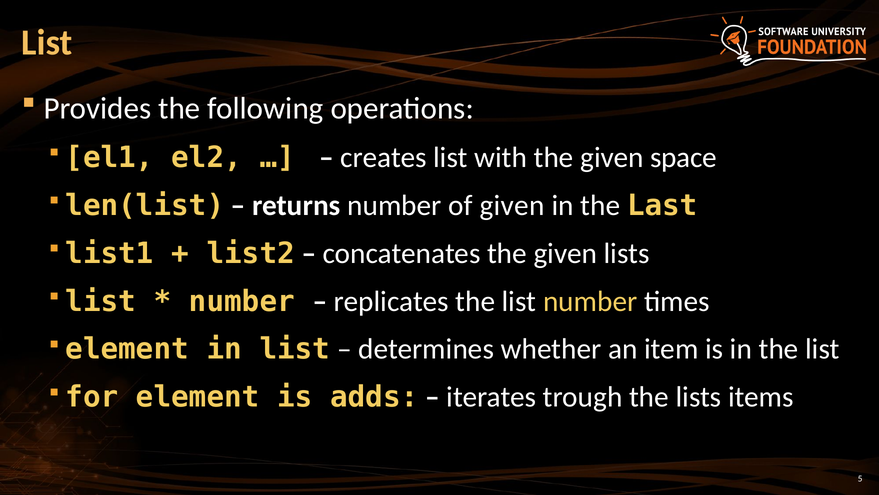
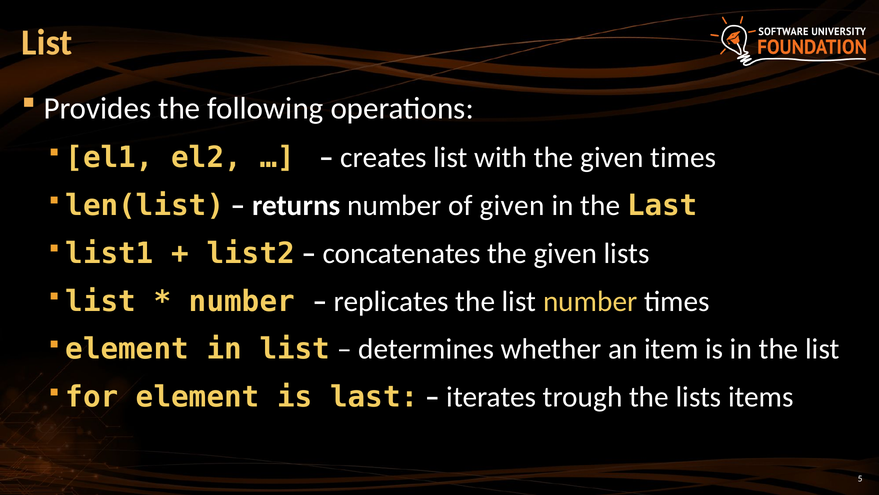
given space: space -> times
is adds: adds -> last
